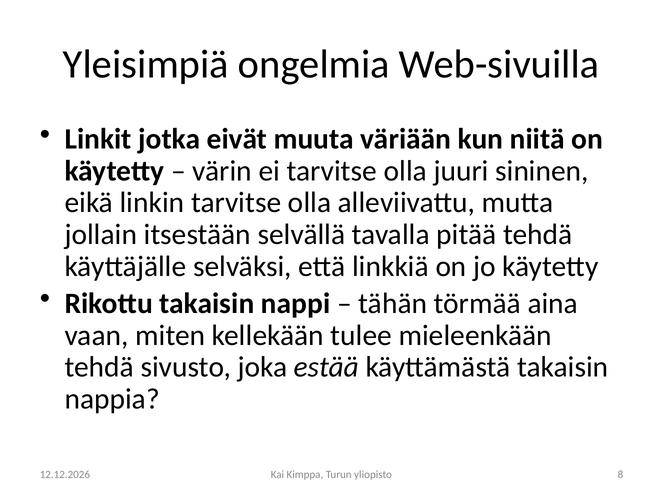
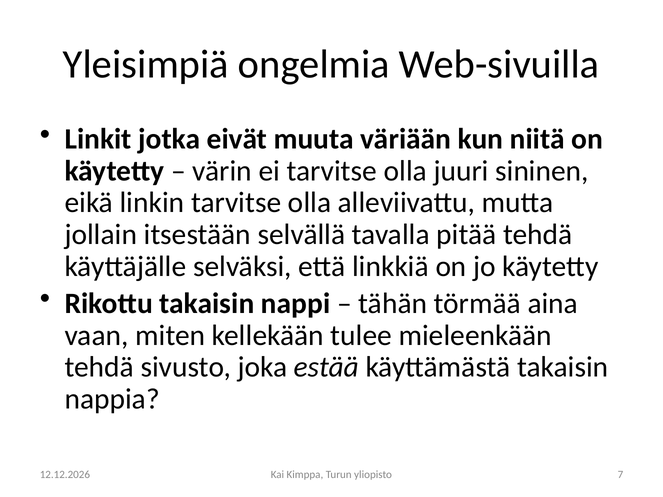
8: 8 -> 7
